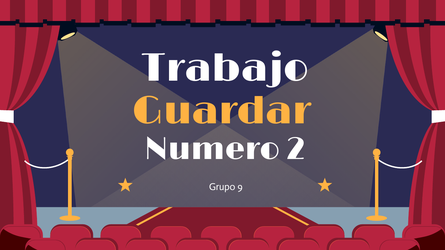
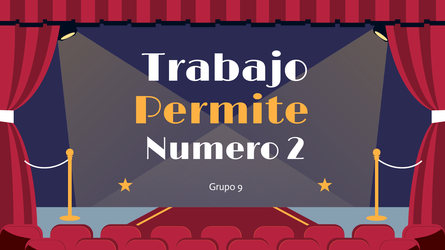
Guardar: Guardar -> Permite
